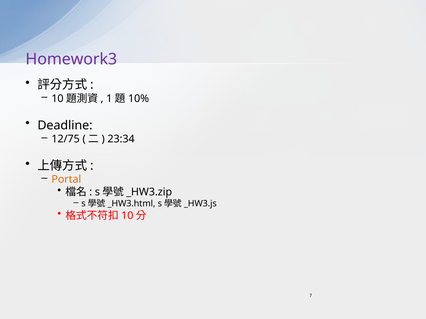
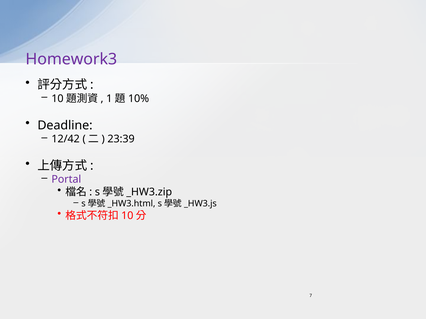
12/75: 12/75 -> 12/42
23:34: 23:34 -> 23:39
Portal colour: orange -> purple
